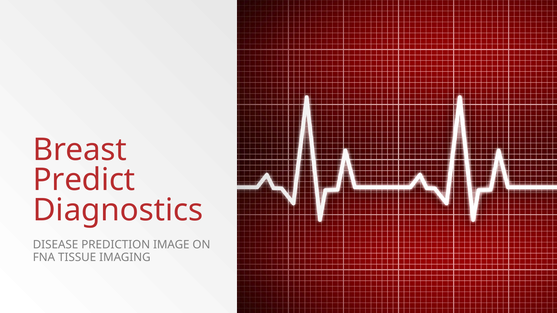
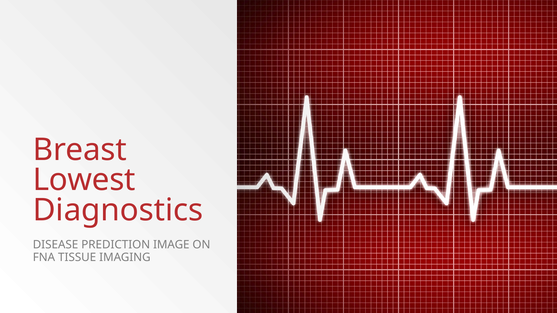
Predict: Predict -> Lowest
